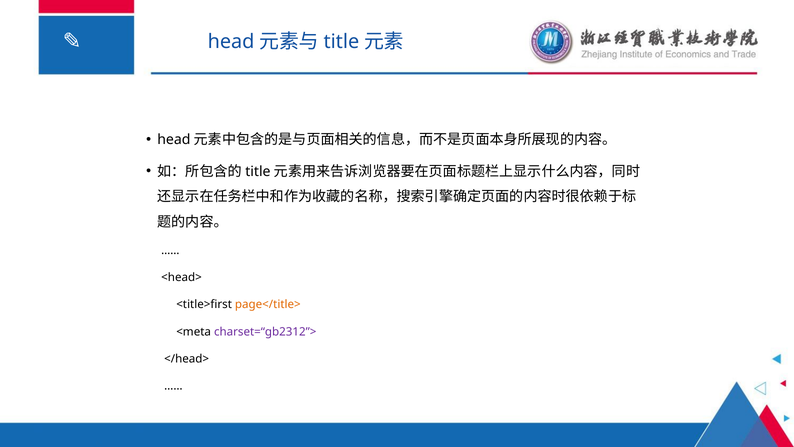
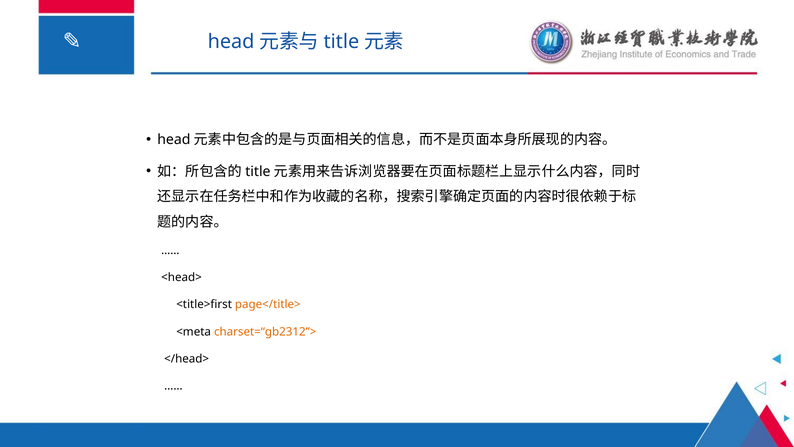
charset=“gb2312”> colour: purple -> orange
